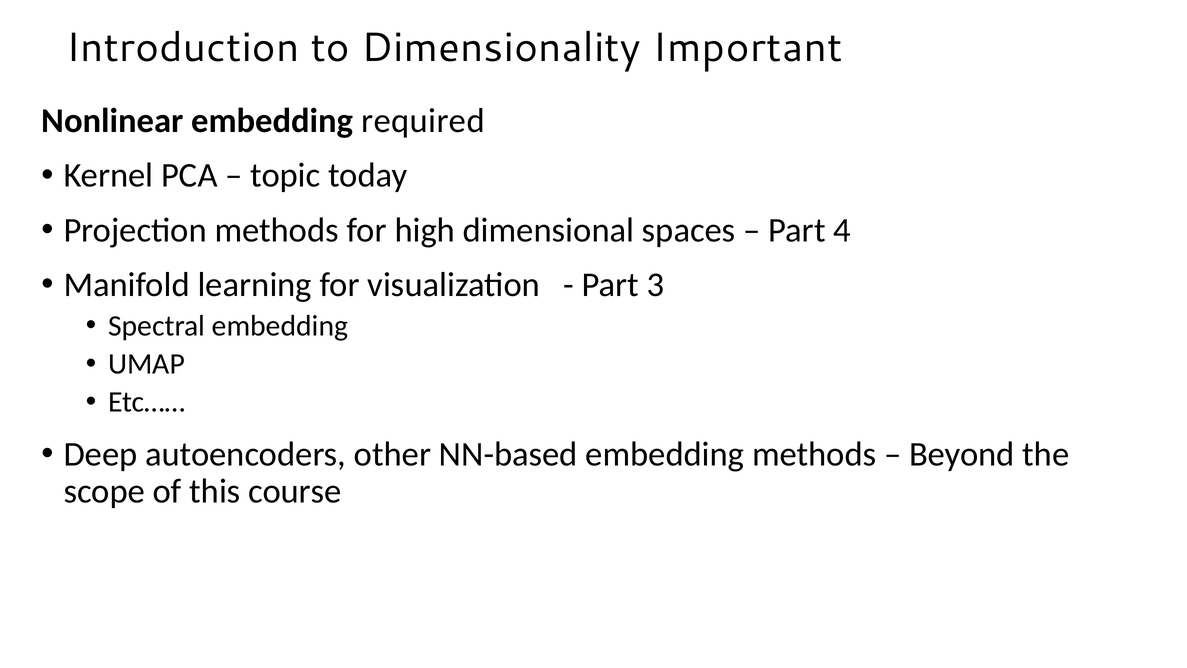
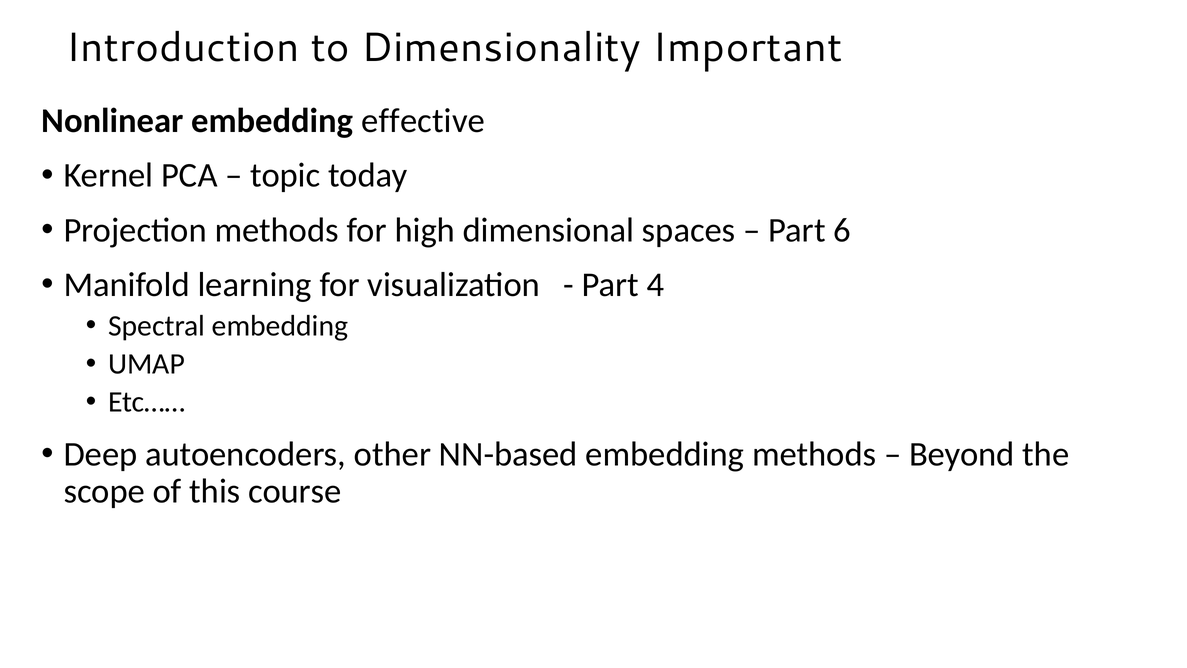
required: required -> effective
4: 4 -> 6
3: 3 -> 4
